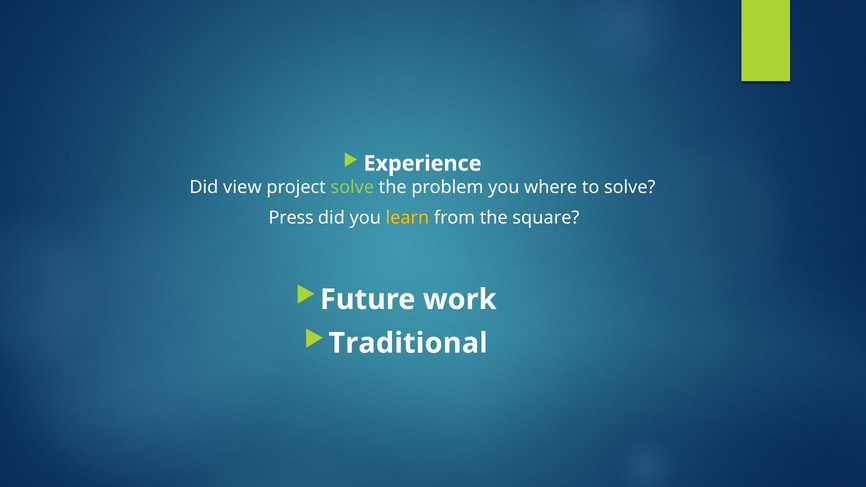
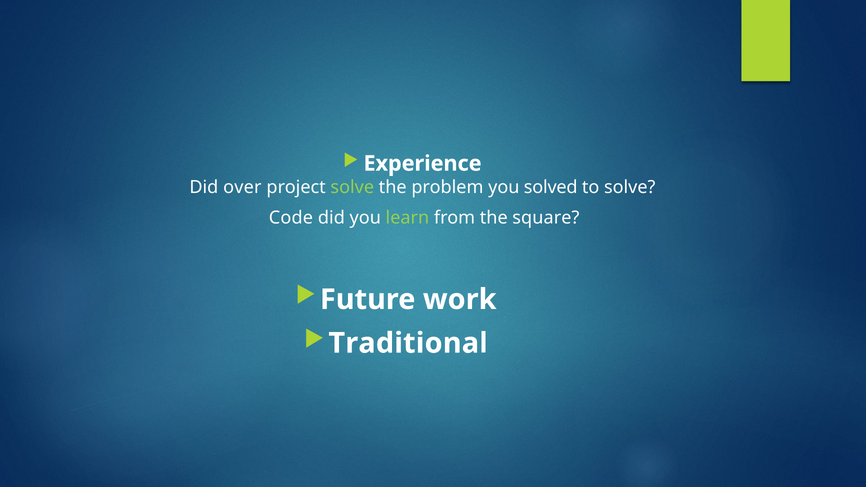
view: view -> over
where: where -> solved
Press: Press -> Code
learn colour: yellow -> light green
